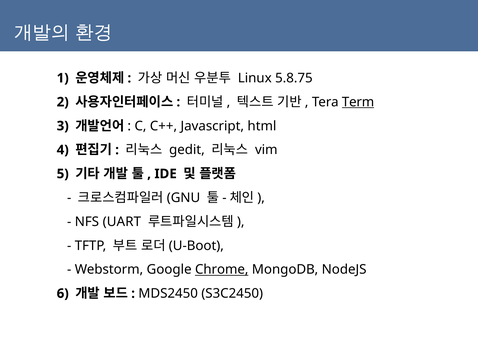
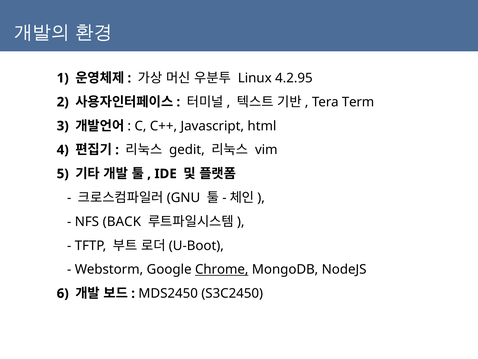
5.8.75: 5.8.75 -> 4.2.95
Term underline: present -> none
UART: UART -> BACK
